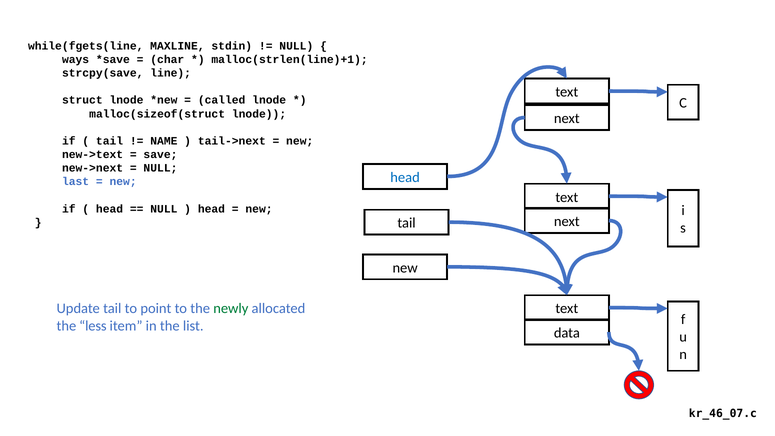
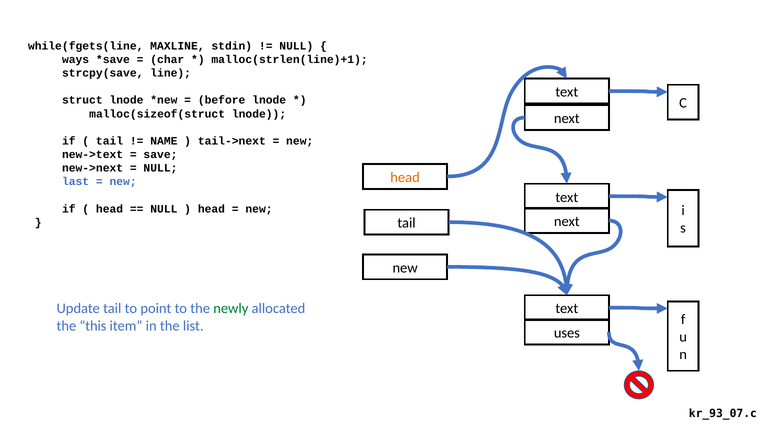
called: called -> before
head at (405, 177) colour: blue -> orange
less: less -> this
data: data -> uses
kr_46_07.c: kr_46_07.c -> kr_93_07.c
